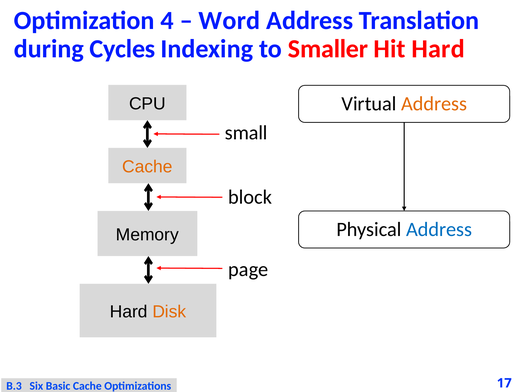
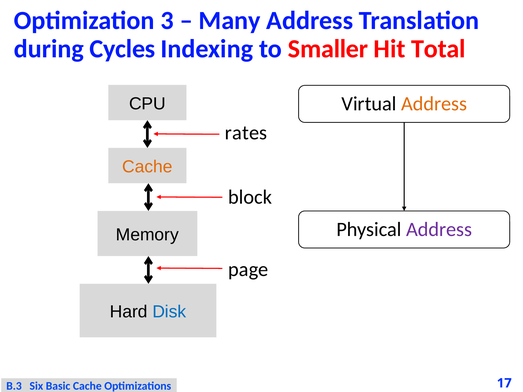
4: 4 -> 3
Word: Word -> Many
Hit Hard: Hard -> Total
small: small -> rates
Address at (439, 230) colour: blue -> purple
Disk colour: orange -> blue
